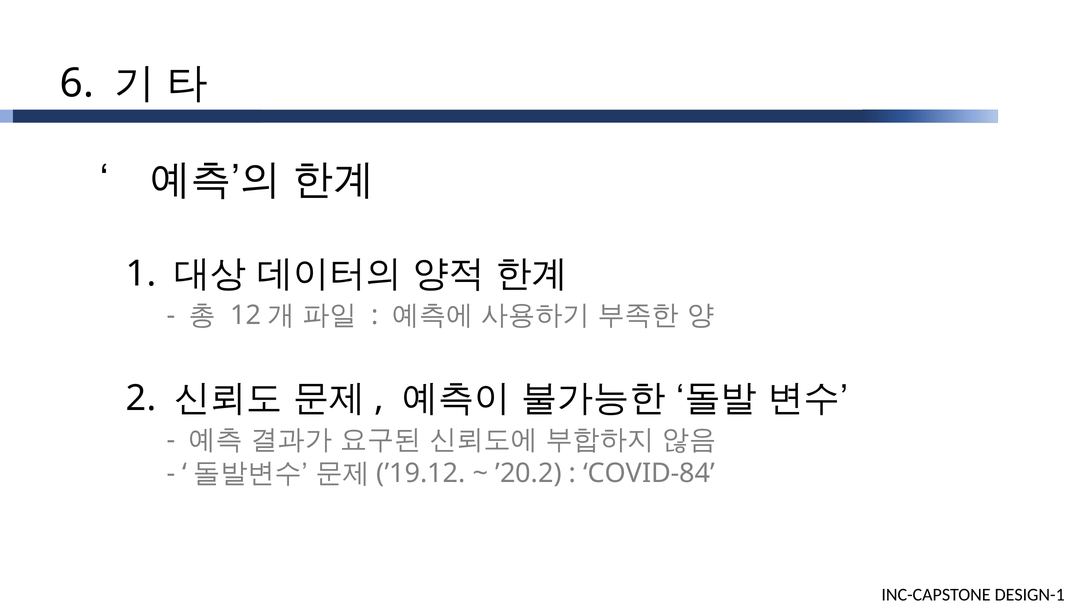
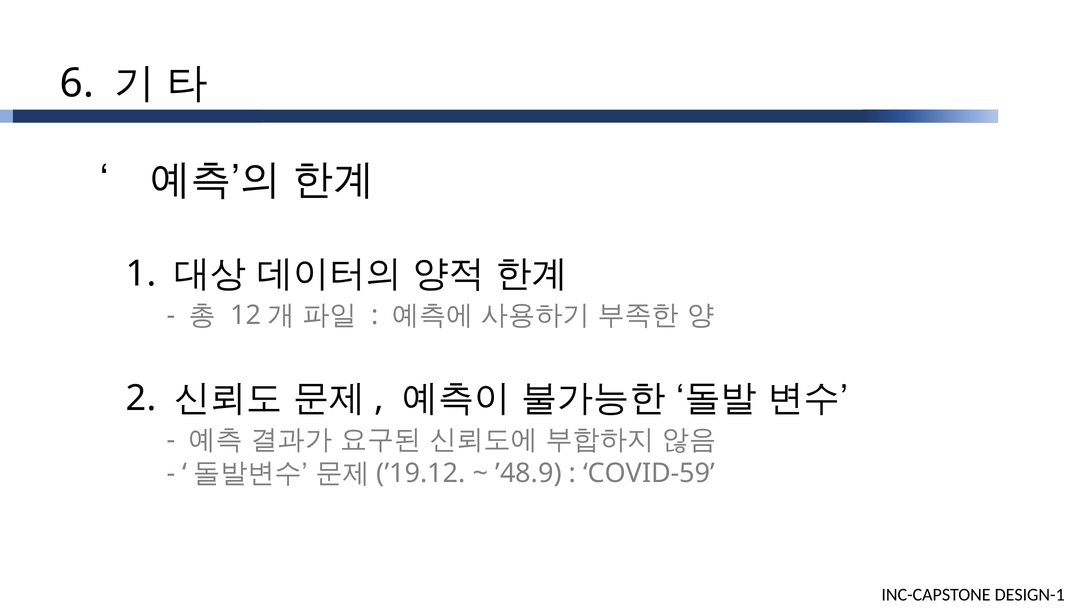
’20.2: ’20.2 -> ’48.9
COVID-84: COVID-84 -> COVID-59
